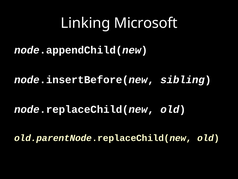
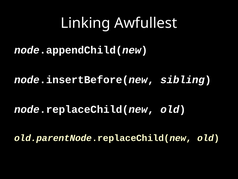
Microsoft: Microsoft -> Awfullest
